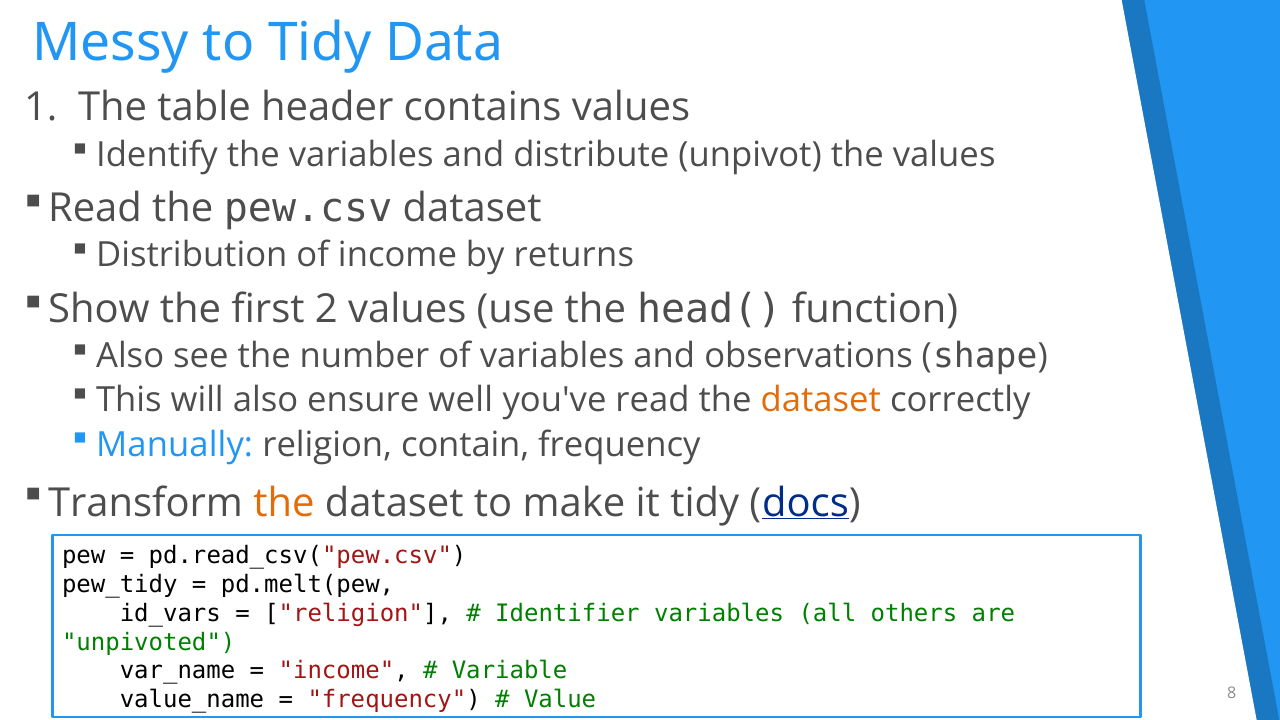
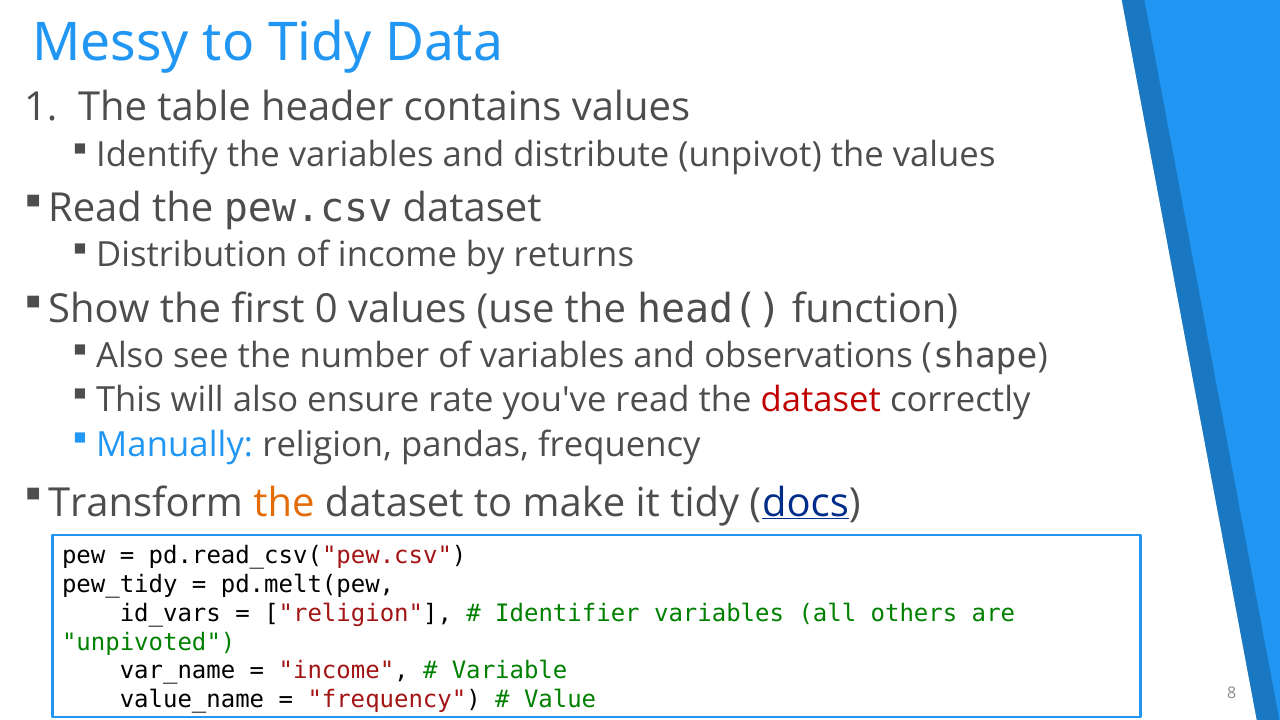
2: 2 -> 0
well: well -> rate
dataset at (821, 400) colour: orange -> red
contain: contain -> pandas
